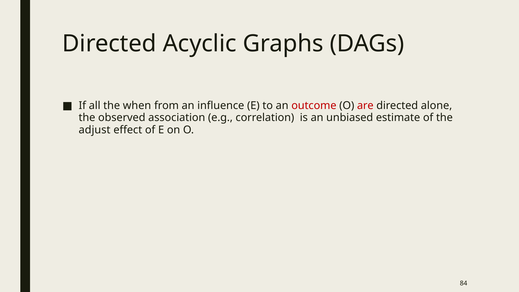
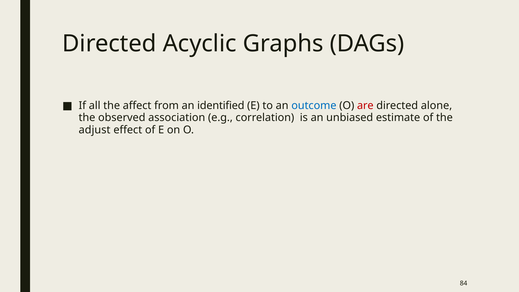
when: when -> affect
influence: influence -> identified
outcome colour: red -> blue
